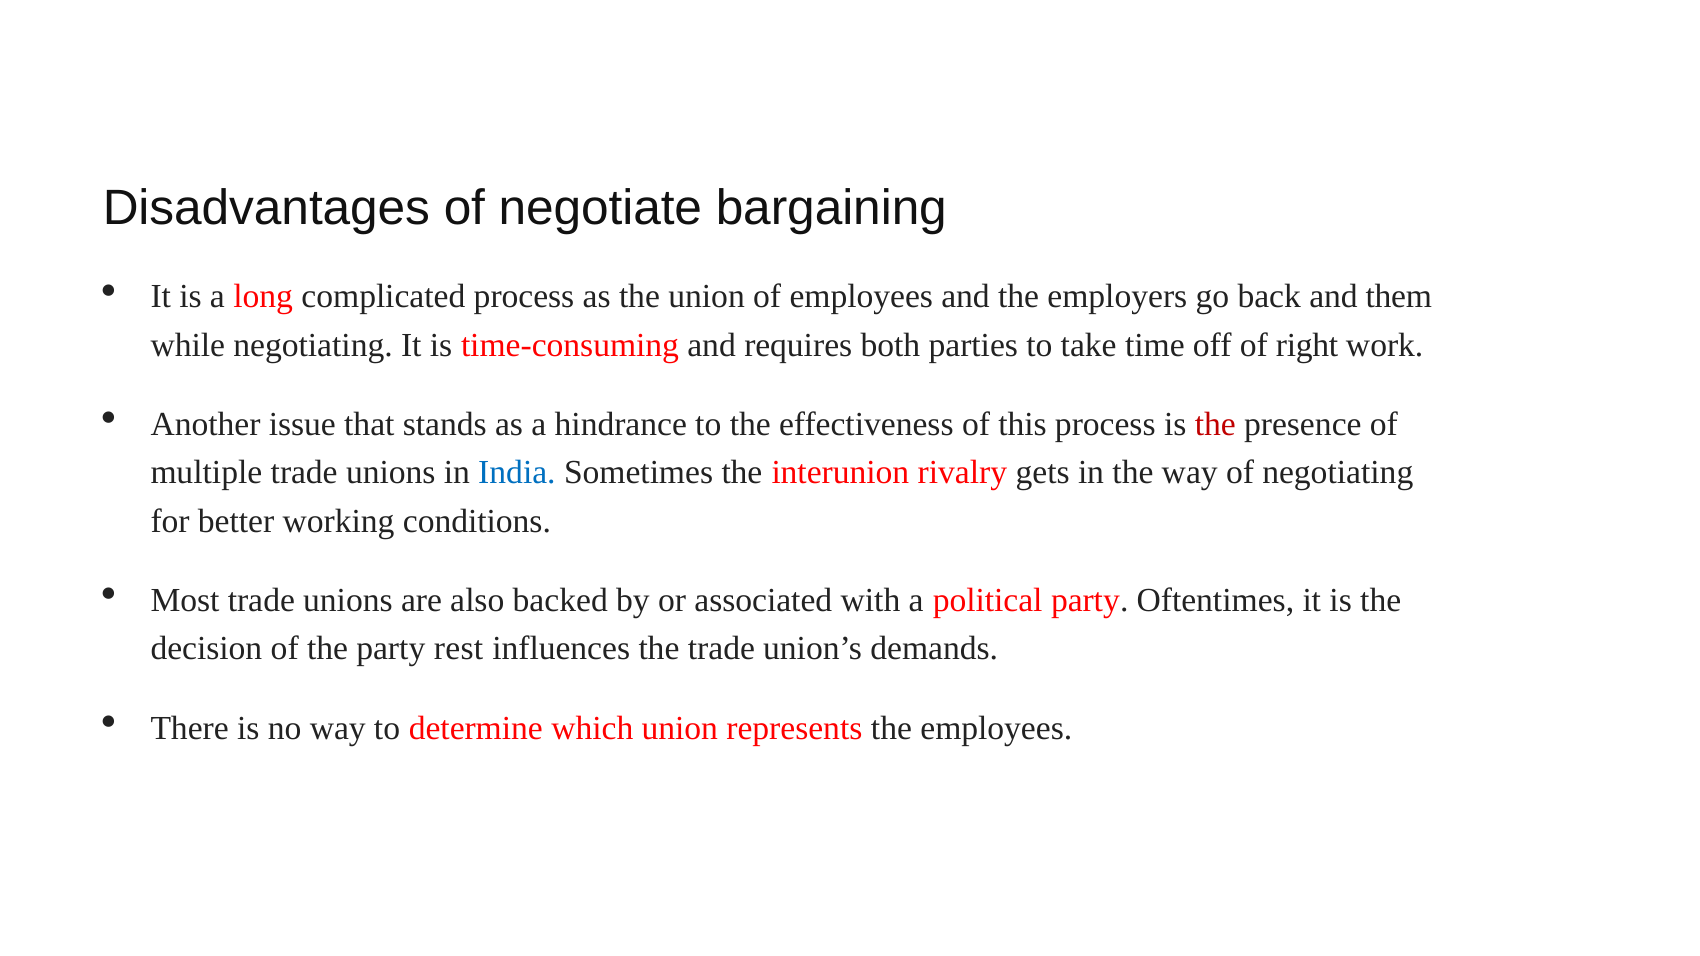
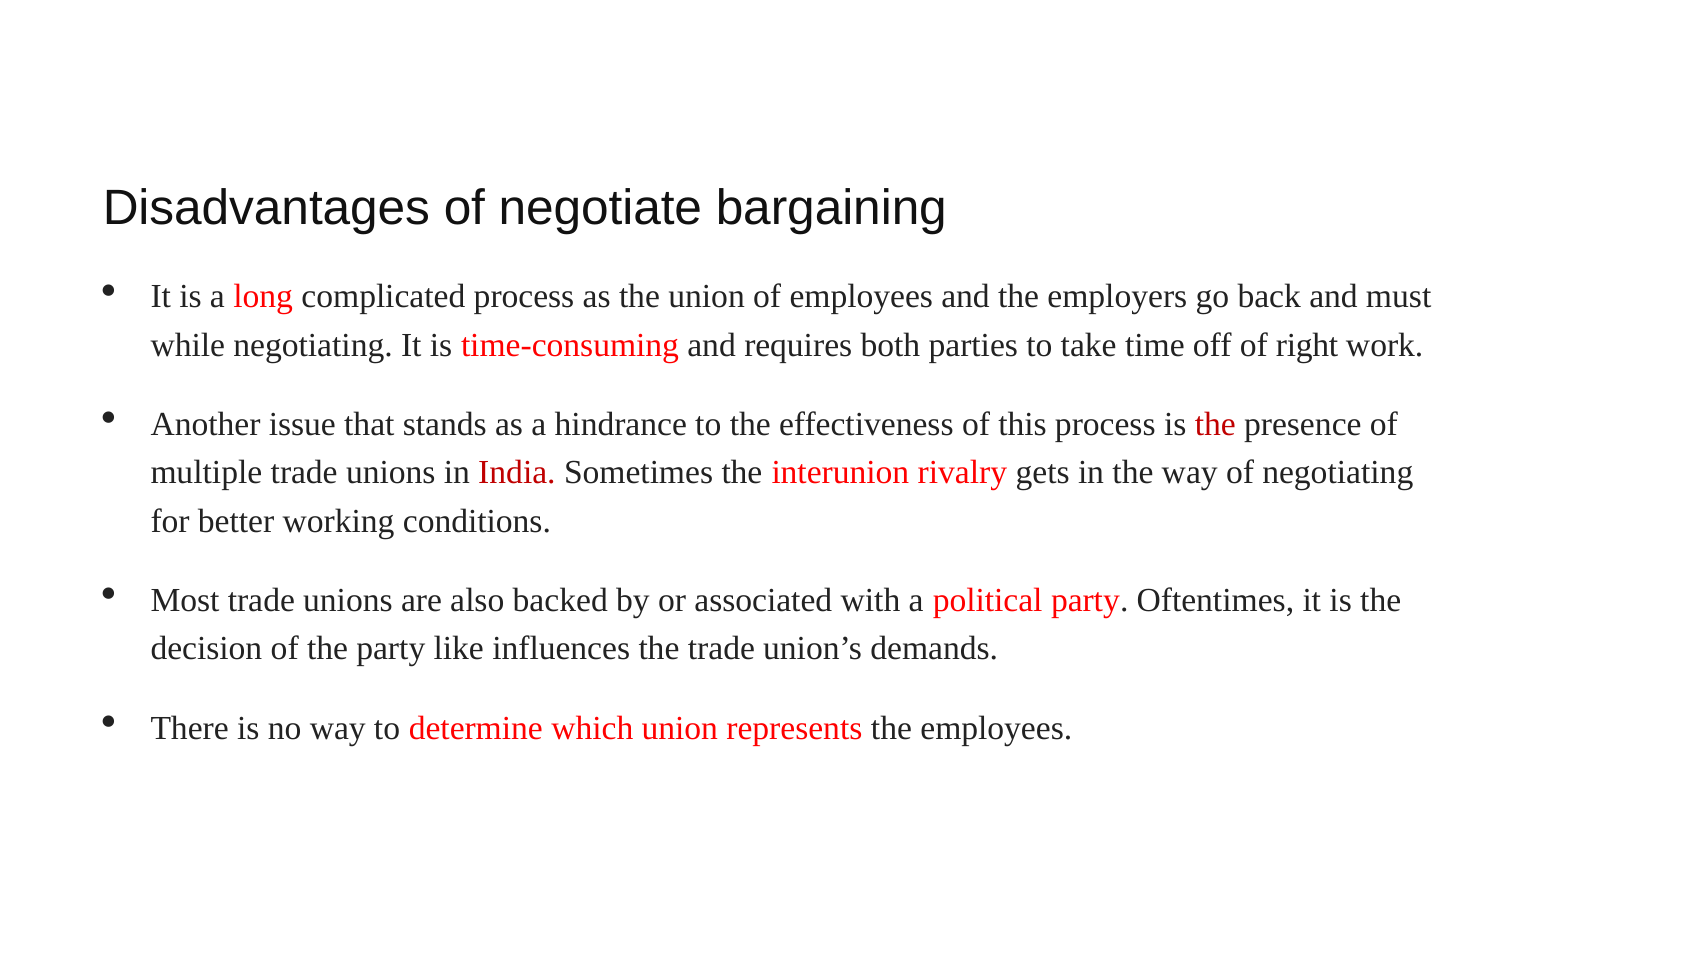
them: them -> must
India colour: blue -> red
rest: rest -> like
